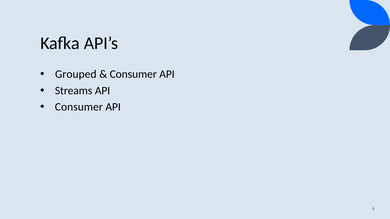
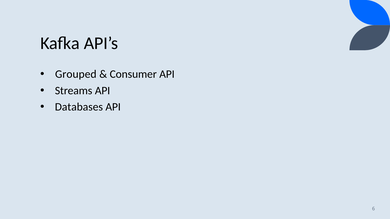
Consumer at (79, 107): Consumer -> Databases
